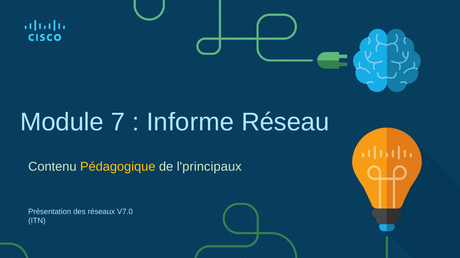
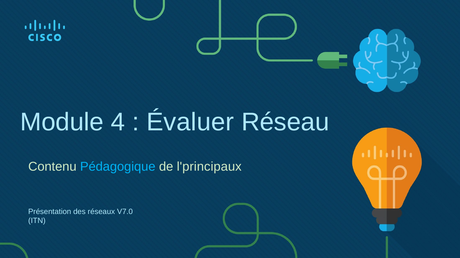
7: 7 -> 4
Informe: Informe -> Évaluer
Pédagogique colour: yellow -> light blue
